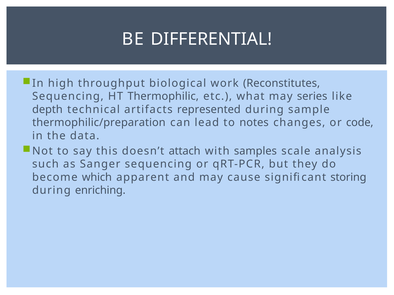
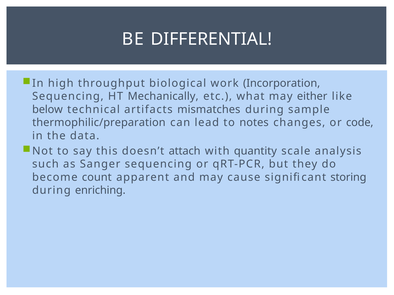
Reconstitutes: Reconstitutes -> Incorporation
Thermophilic: Thermophilic -> Mechanically
series: series -> either
depth: depth -> below
represented: represented -> mismatches
samples: samples -> quantity
which: which -> count
